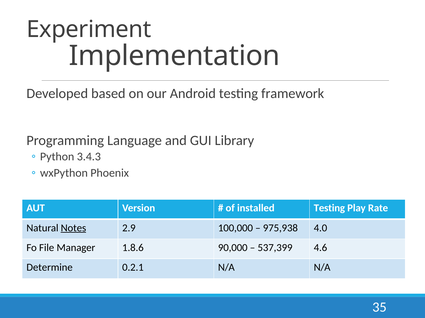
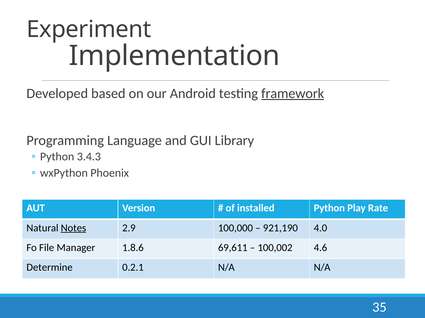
framework underline: none -> present
installed Testing: Testing -> Python
975,938: 975,938 -> 921,190
90,000: 90,000 -> 69,611
537,399: 537,399 -> 100,002
